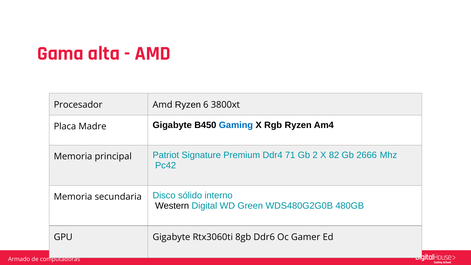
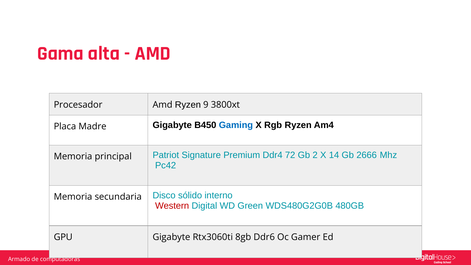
6: 6 -> 9
71: 71 -> 72
82: 82 -> 14
Western colour: black -> red
